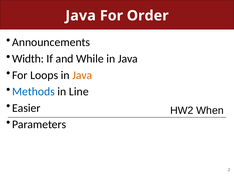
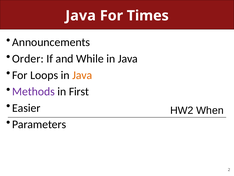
Order: Order -> Times
Width: Width -> Order
Methods colour: blue -> purple
Line: Line -> First
